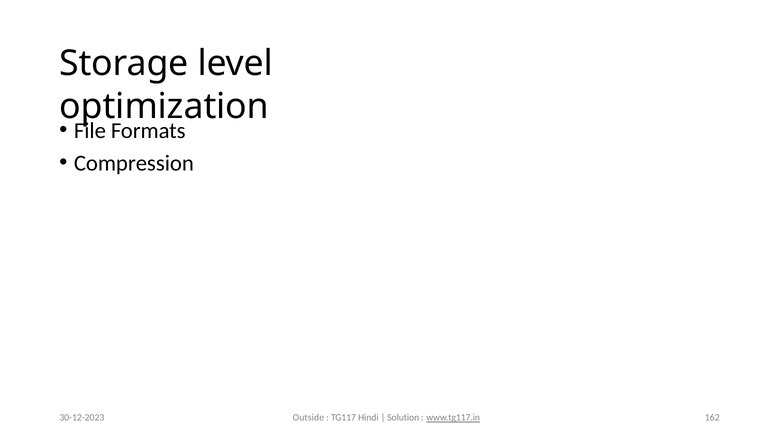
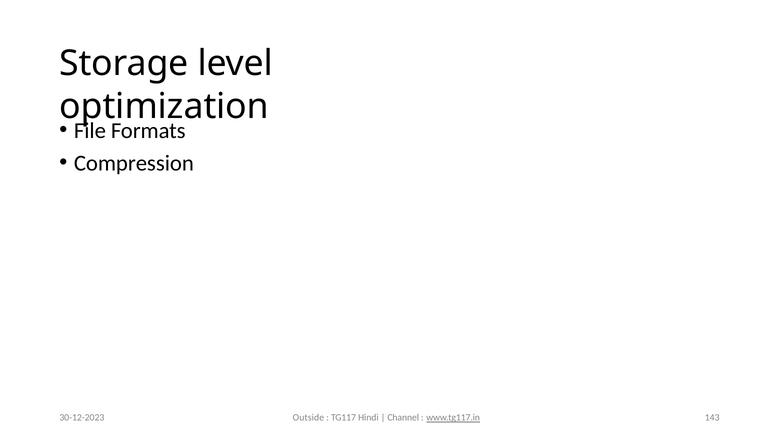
Solution: Solution -> Channel
162: 162 -> 143
